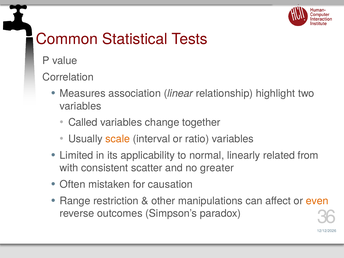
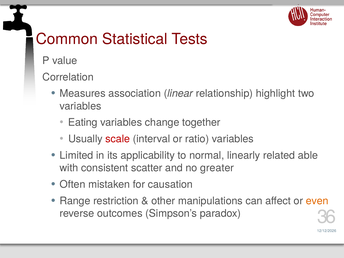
Called: Called -> Eating
scale colour: orange -> red
from: from -> able
